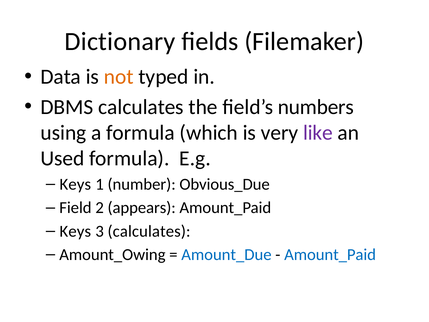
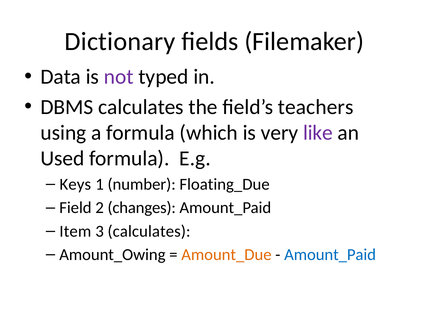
not colour: orange -> purple
numbers: numbers -> teachers
Obvious_Due: Obvious_Due -> Floating_Due
appears: appears -> changes
Keys at (75, 231): Keys -> Item
Amount_Due colour: blue -> orange
